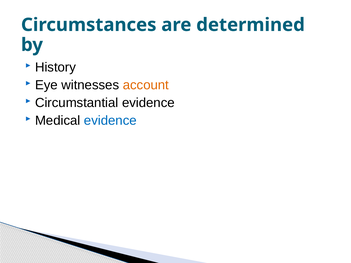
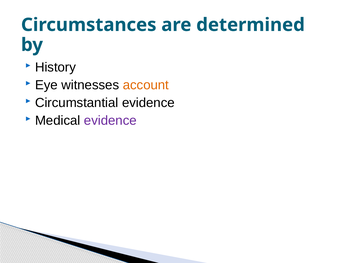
evidence at (110, 121) colour: blue -> purple
